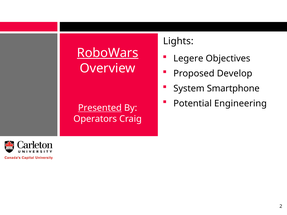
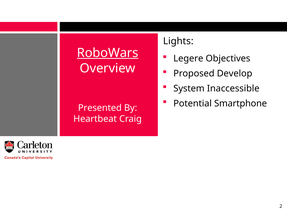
Smartphone: Smartphone -> Inaccessible
Engineering: Engineering -> Smartphone
Presented underline: present -> none
Operators: Operators -> Heartbeat
